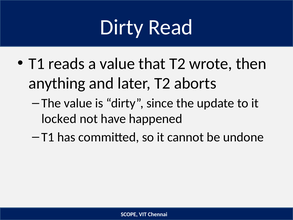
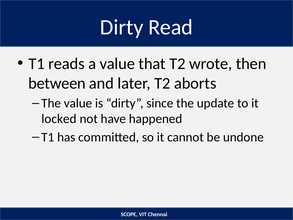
anything: anything -> between
